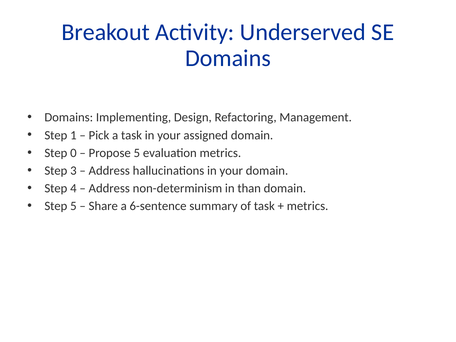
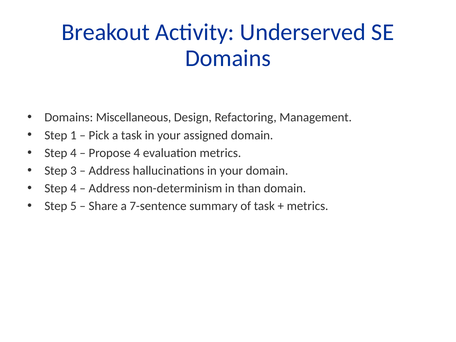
Implementing: Implementing -> Miscellaneous
0 at (73, 153): 0 -> 4
Propose 5: 5 -> 4
6-sentence: 6-sentence -> 7-sentence
